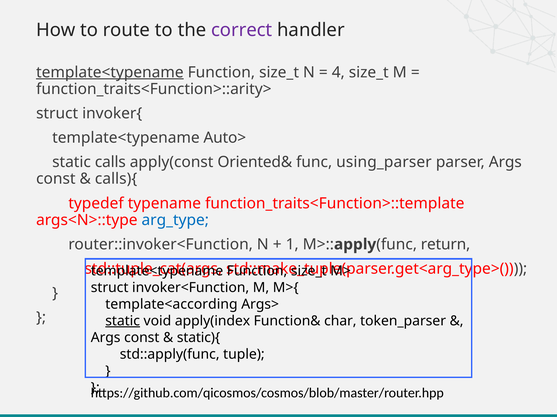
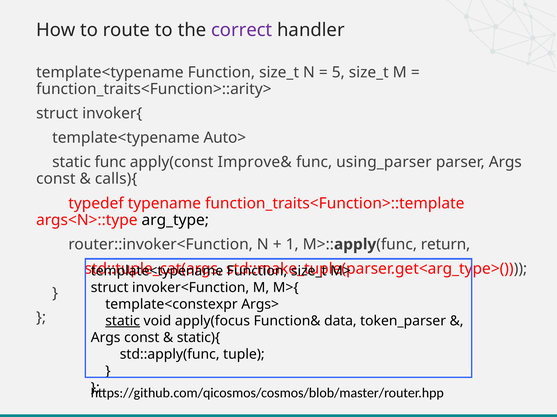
template<typename at (110, 72) underline: present -> none
4: 4 -> 5
static calls: calls -> func
Oriented&: Oriented& -> Improve&
arg_type colour: blue -> black
template<according: template<according -> template<constexpr
apply(index: apply(index -> apply(focus
char: char -> data
